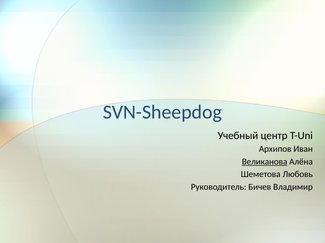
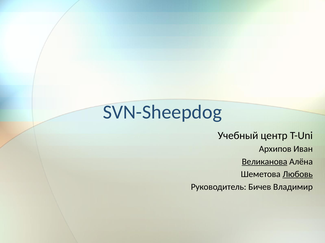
Любовь underline: none -> present
